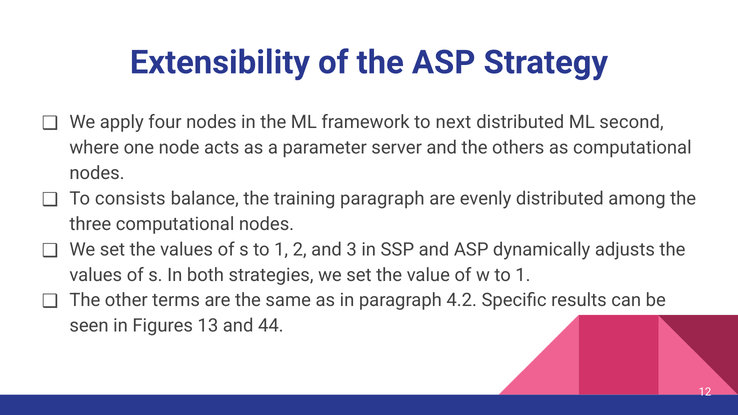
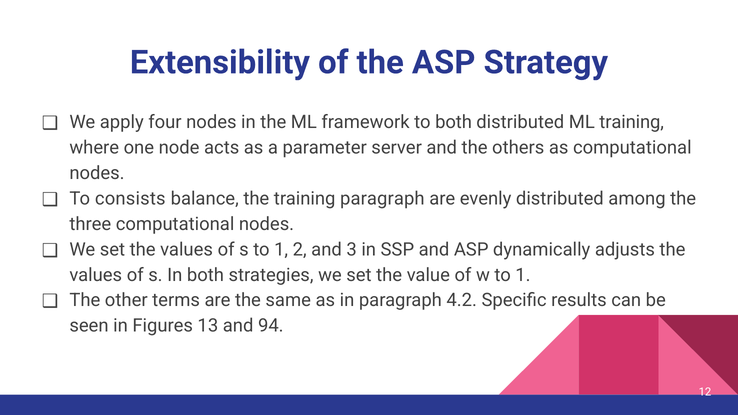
to next: next -> both
ML second: second -> training
44: 44 -> 94
